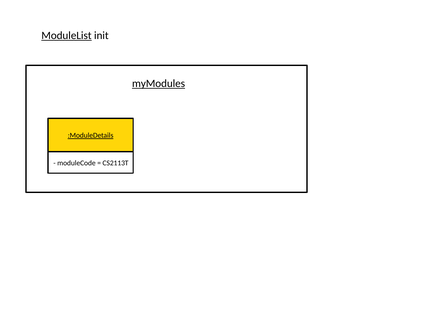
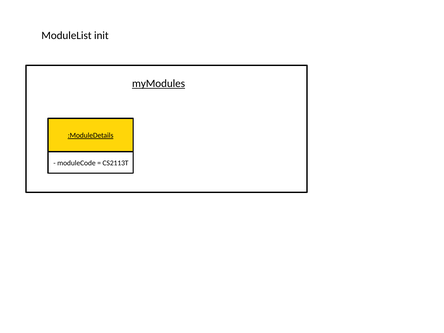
ModuleList underline: present -> none
